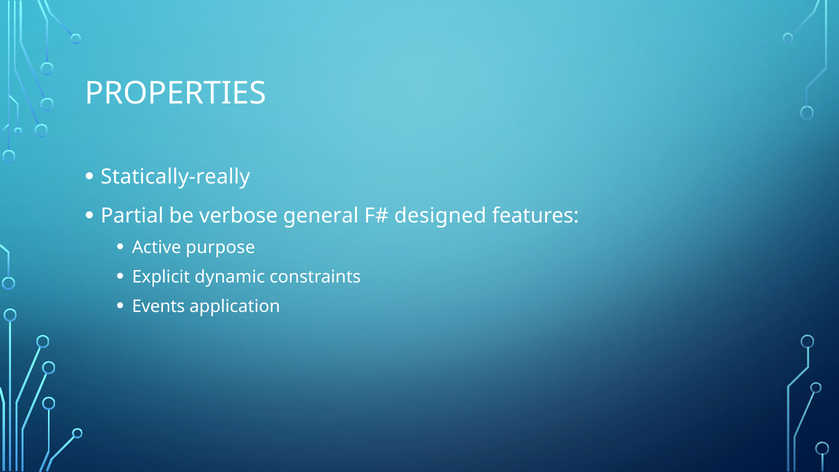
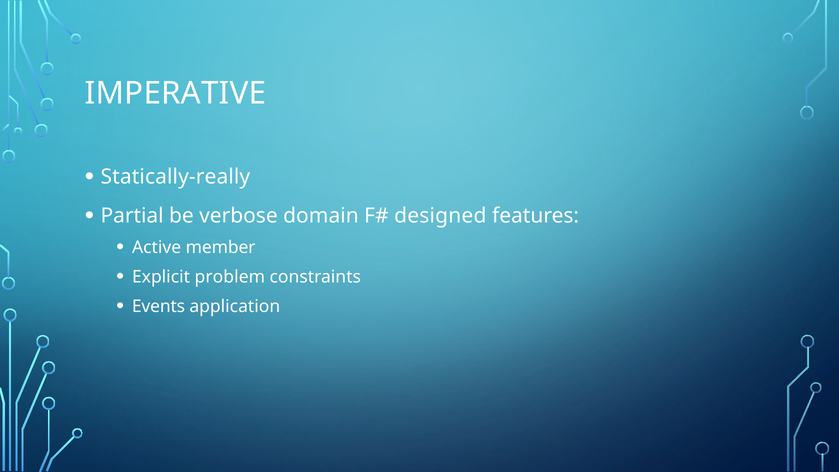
PROPERTIES: PROPERTIES -> IMPERATIVE
general: general -> domain
purpose: purpose -> member
dynamic: dynamic -> problem
